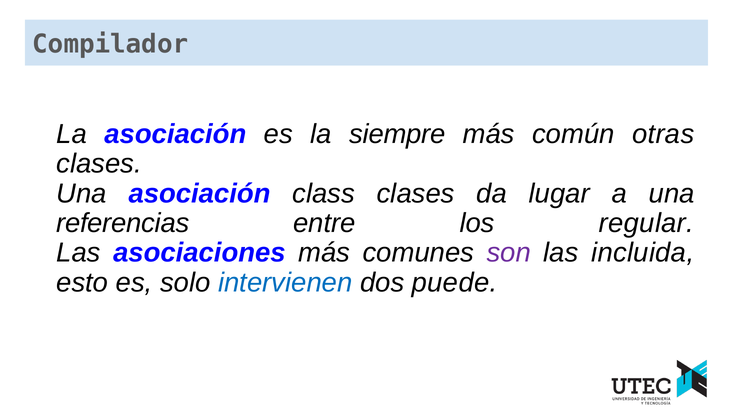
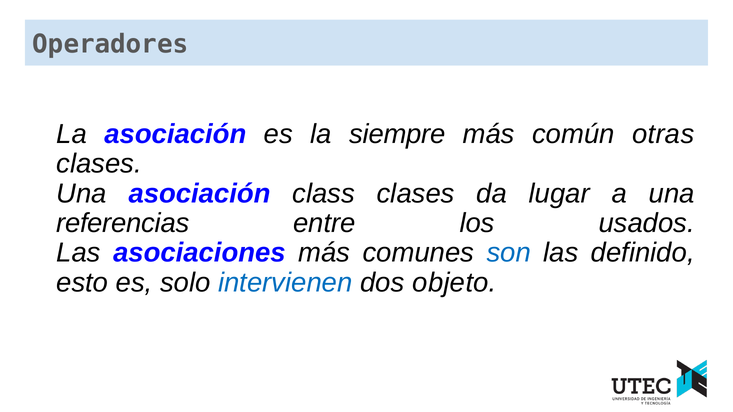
Compilador: Compilador -> Operadores
regular: regular -> usados
son colour: purple -> blue
incluida: incluida -> definido
puede: puede -> objeto
